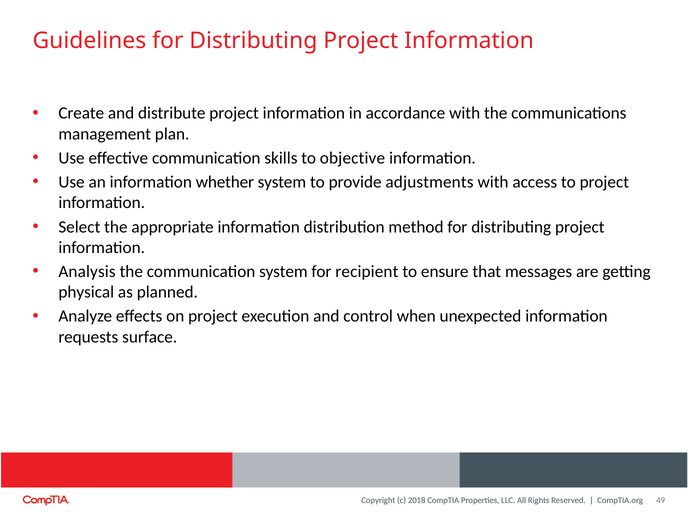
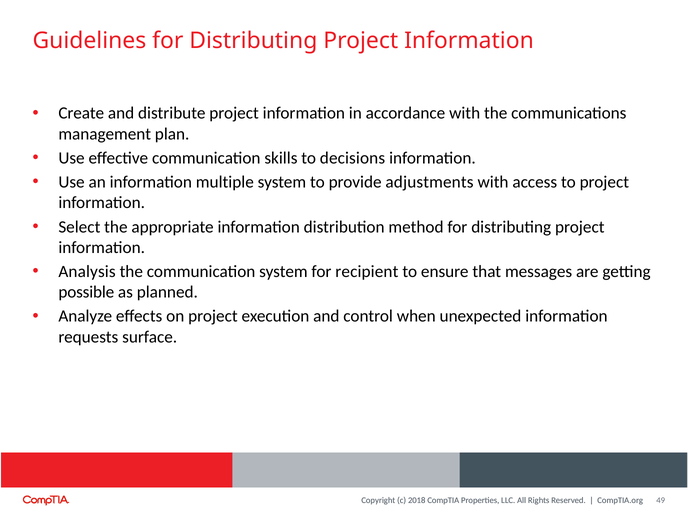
objective: objective -> decisions
whether: whether -> multiple
physical: physical -> possible
